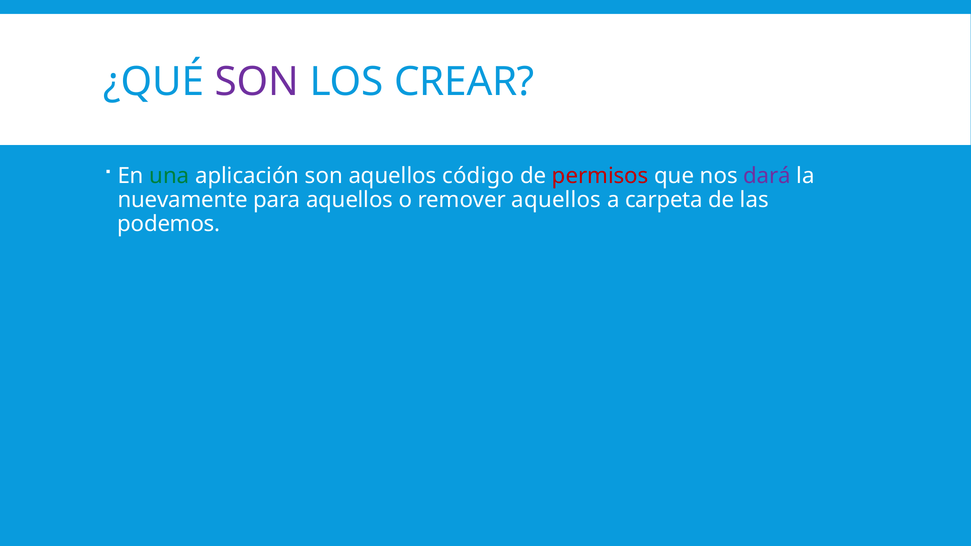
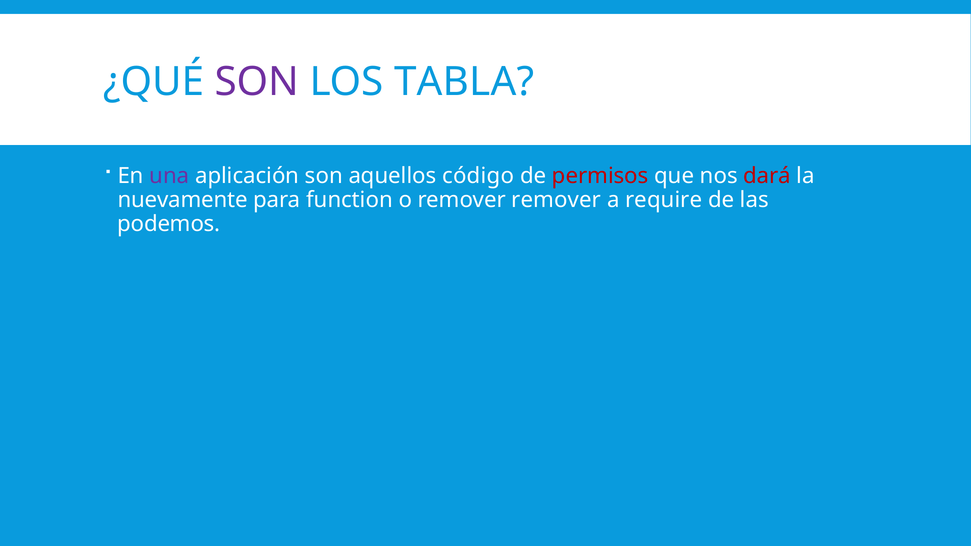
CREAR: CREAR -> TABLA
una colour: green -> purple
dará colour: purple -> red
para aquellos: aquellos -> function
remover aquellos: aquellos -> remover
carpeta: carpeta -> require
